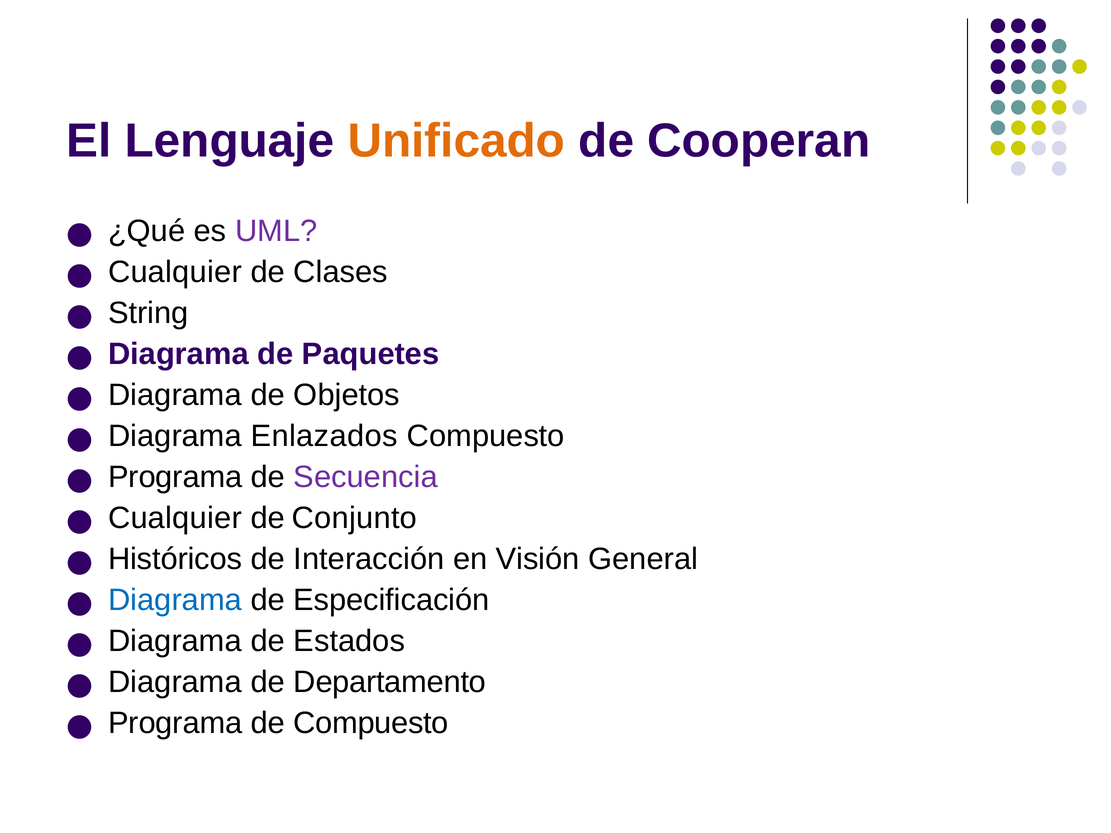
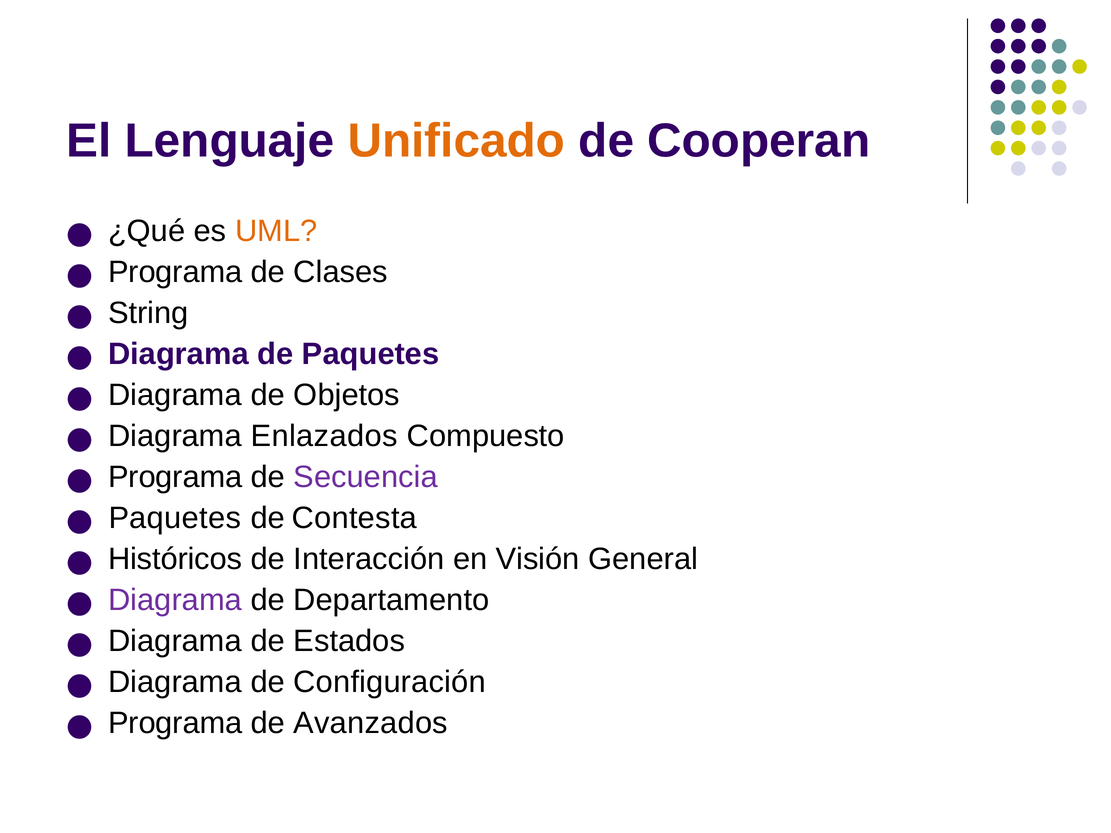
UML colour: purple -> orange
Cualquier at (175, 272): Cualquier -> Programa
Cualquier at (175, 518): Cualquier -> Paquetes
Conjunto: Conjunto -> Contesta
Diagrama at (175, 600) colour: blue -> purple
Especificación: Especificación -> Departamento
Departamento: Departamento -> Configuración
de Compuesto: Compuesto -> Avanzados
